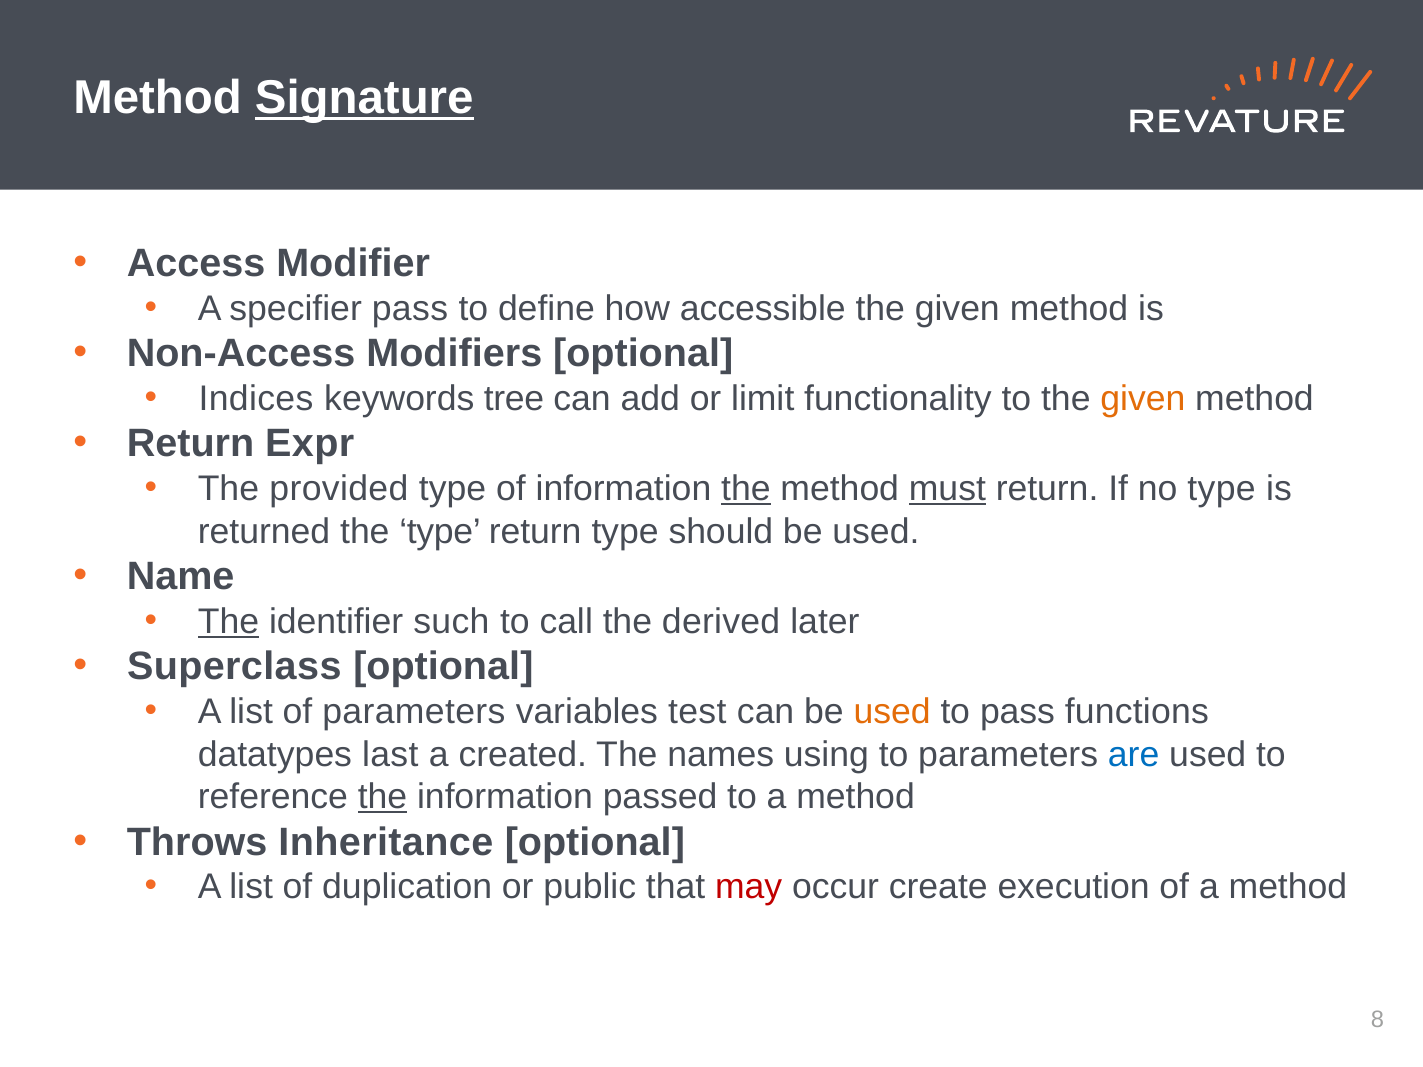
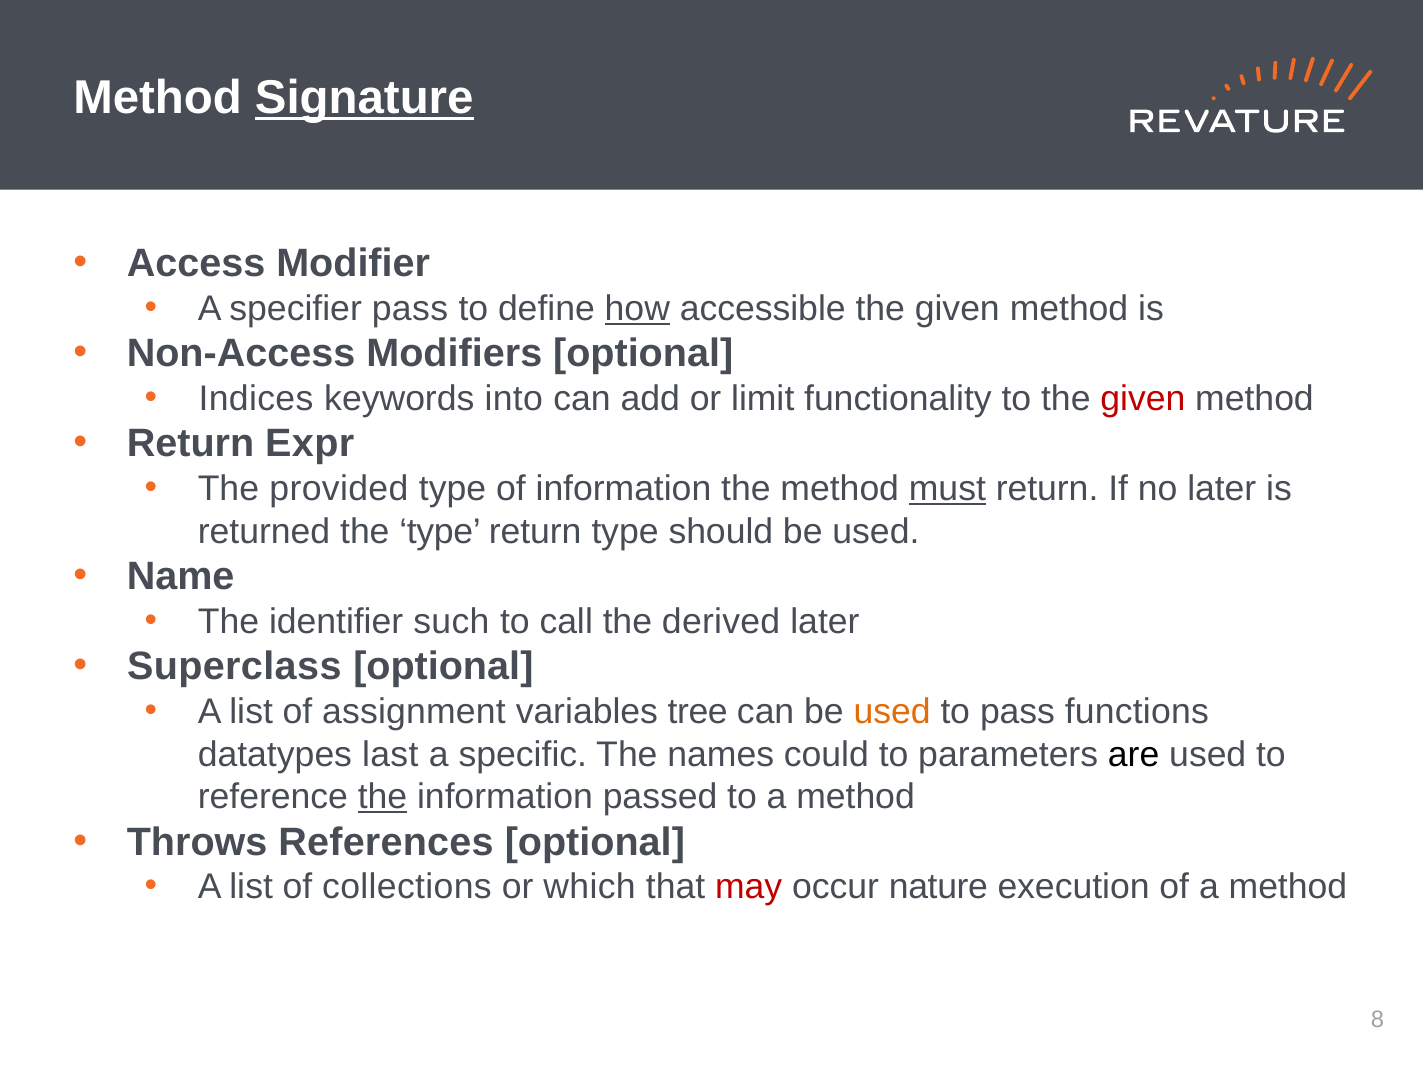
how underline: none -> present
tree: tree -> into
given at (1143, 399) colour: orange -> red
the at (746, 489) underline: present -> none
no type: type -> later
The at (229, 622) underline: present -> none
of parameters: parameters -> assignment
test: test -> tree
created: created -> specific
using: using -> could
are colour: blue -> black
Inheritance: Inheritance -> References
duplication: duplication -> collections
public: public -> which
create: create -> nature
